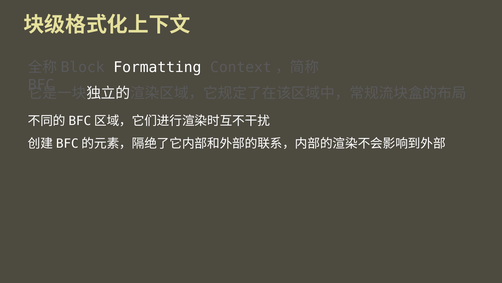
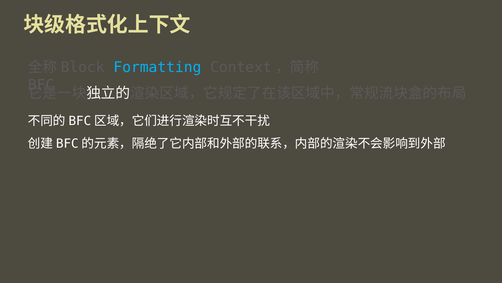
Formatting colour: white -> light blue
